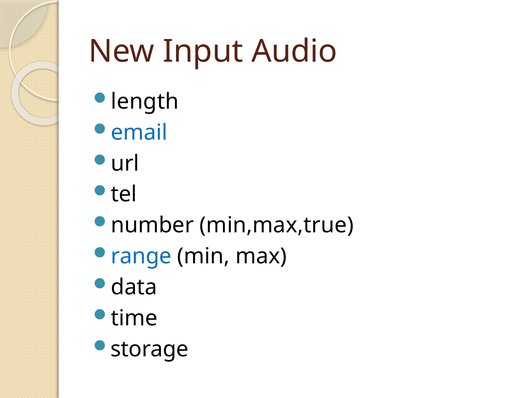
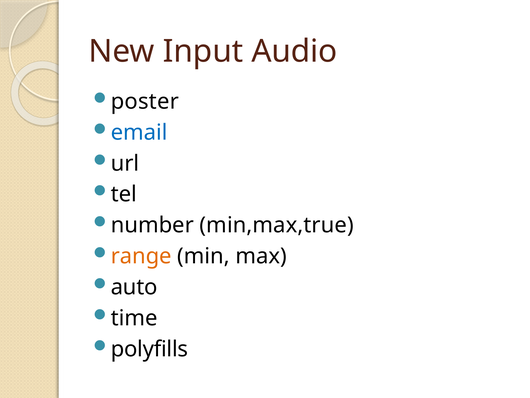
length: length -> poster
range colour: blue -> orange
data: data -> auto
storage: storage -> polyfills
